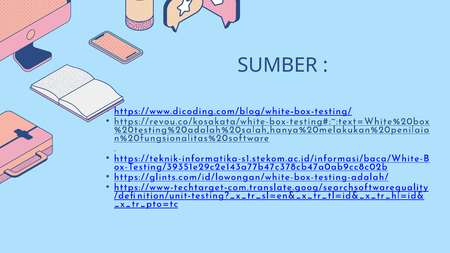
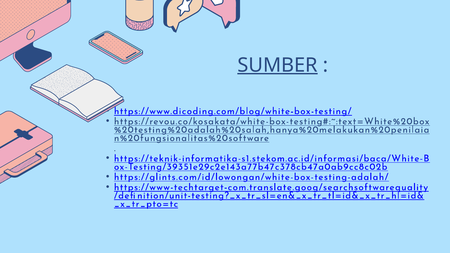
SUMBER underline: none -> present
